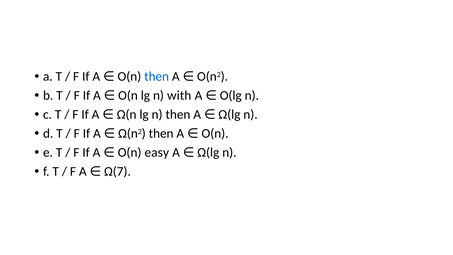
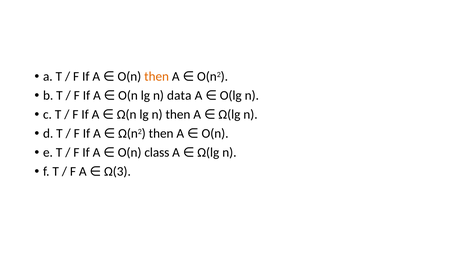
then at (157, 77) colour: blue -> orange
with: with -> data
easy: easy -> class
Ω(7: Ω(7 -> Ω(3
